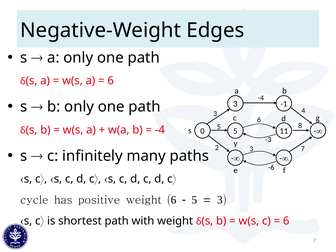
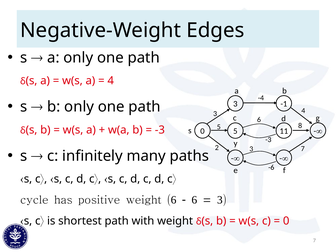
6 at (111, 81): 6 -> 4
-4 at (160, 130): -4 -> -3
5 at (194, 200): 5 -> 6
6 at (286, 221): 6 -> 0
